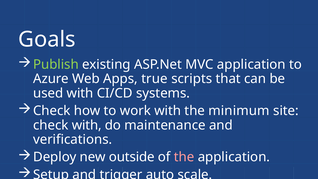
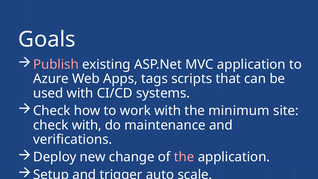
Publish colour: light green -> pink
true: true -> tags
outside: outside -> change
